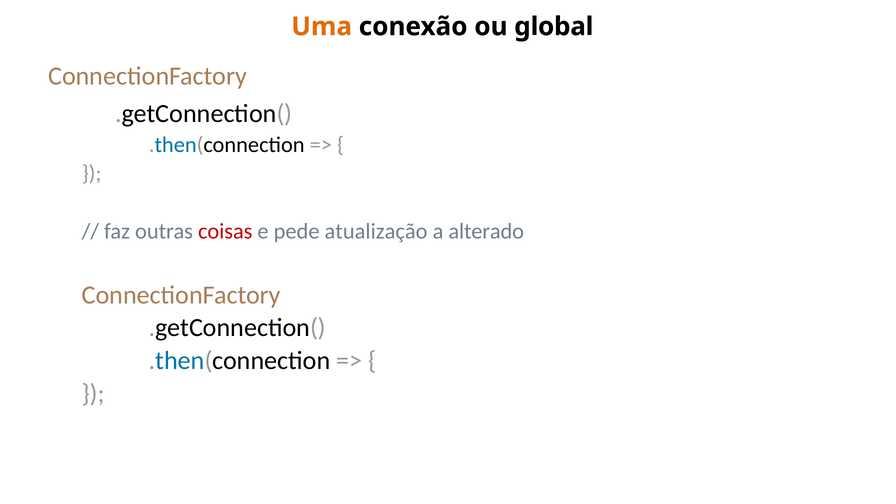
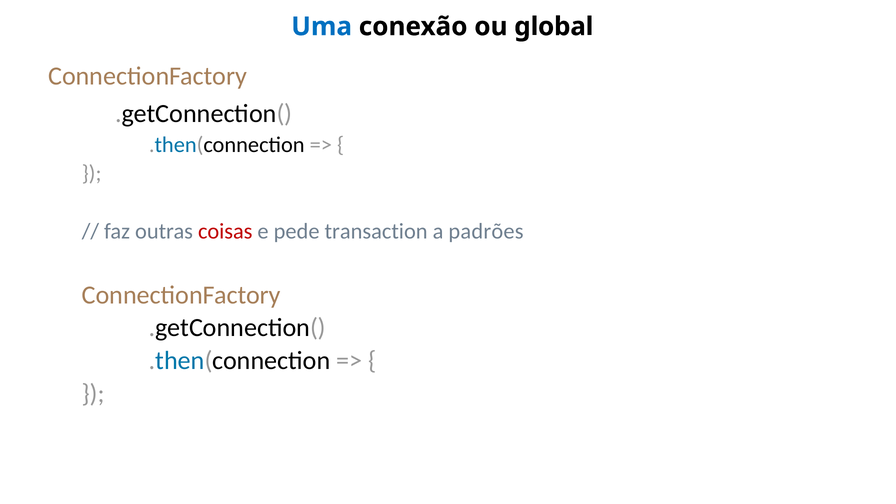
Uma colour: orange -> blue
atualização: atualização -> transaction
alterado: alterado -> padrões
